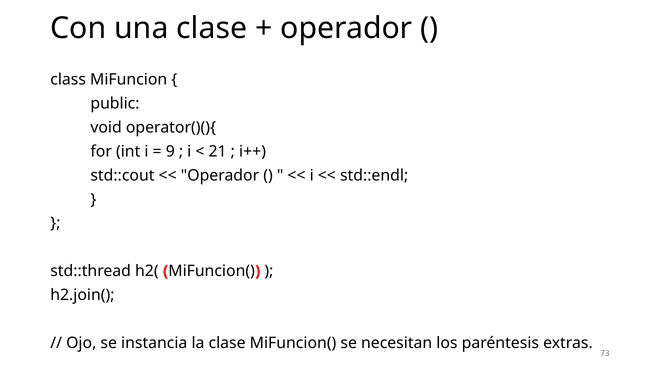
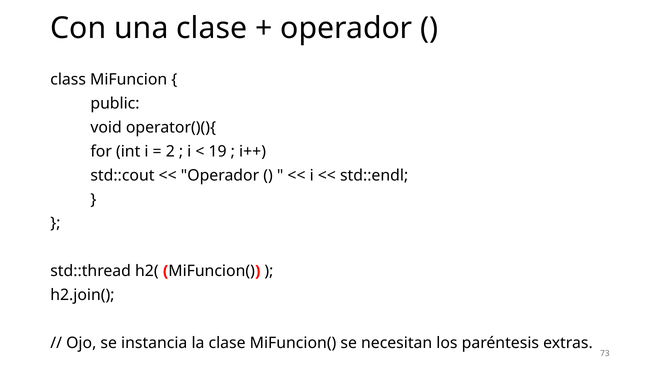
9: 9 -> 2
21: 21 -> 19
